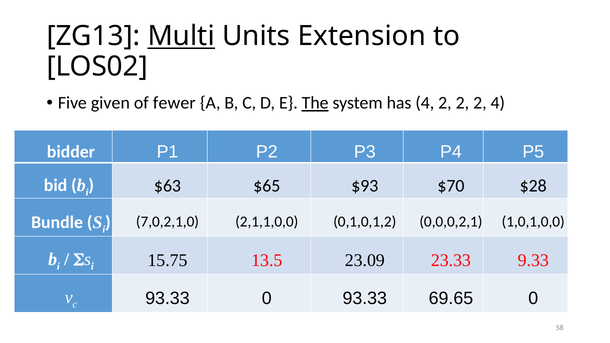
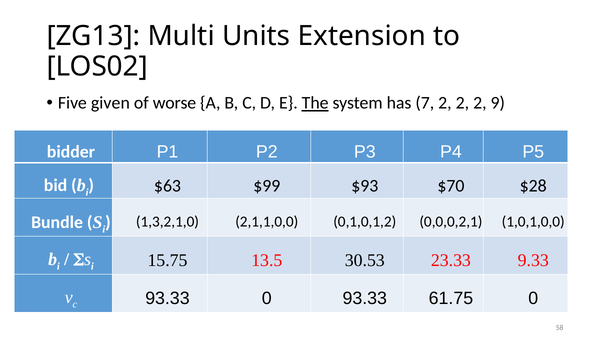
Multi underline: present -> none
fewer: fewer -> worse
has 4: 4 -> 7
2 4: 4 -> 9
$65: $65 -> $99
7,0,2,1,0: 7,0,2,1,0 -> 1,3,2,1,0
23.09: 23.09 -> 30.53
69.65: 69.65 -> 61.75
